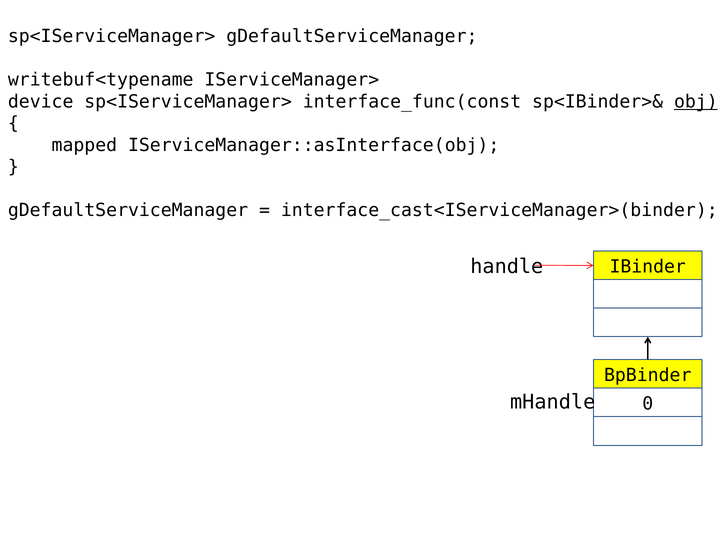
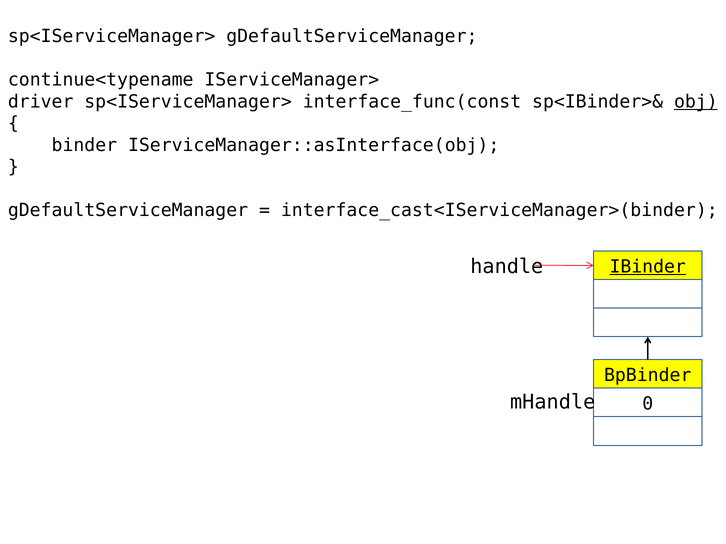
writebuf<typename: writebuf<typename -> continue<typename
device: device -> driver
mapped: mapped -> binder
IBinder underline: none -> present
